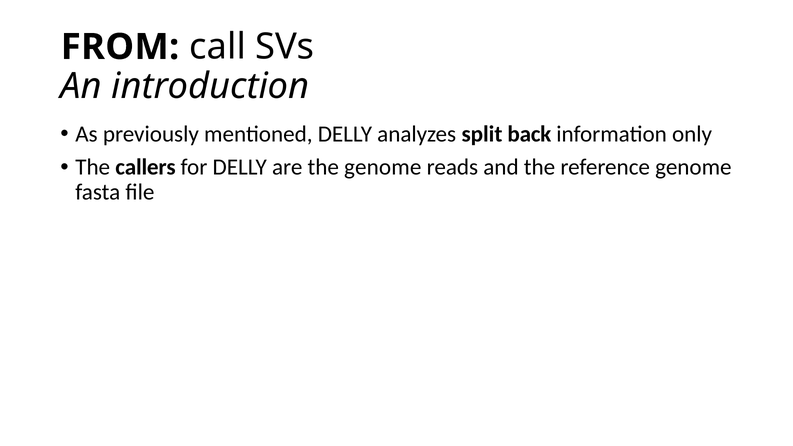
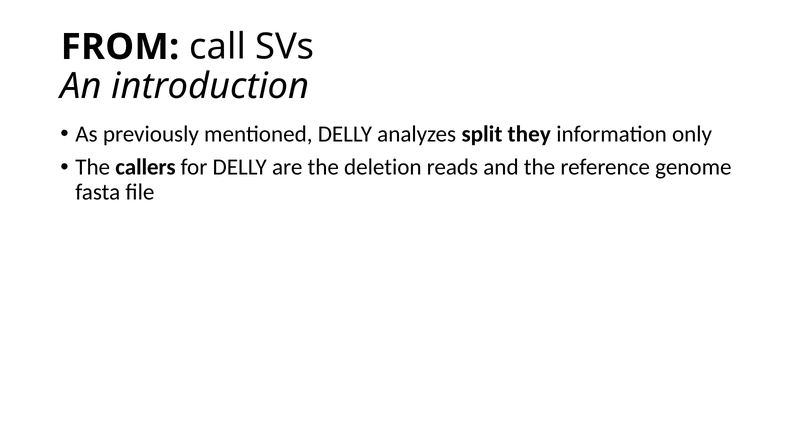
back: back -> they
the genome: genome -> deletion
